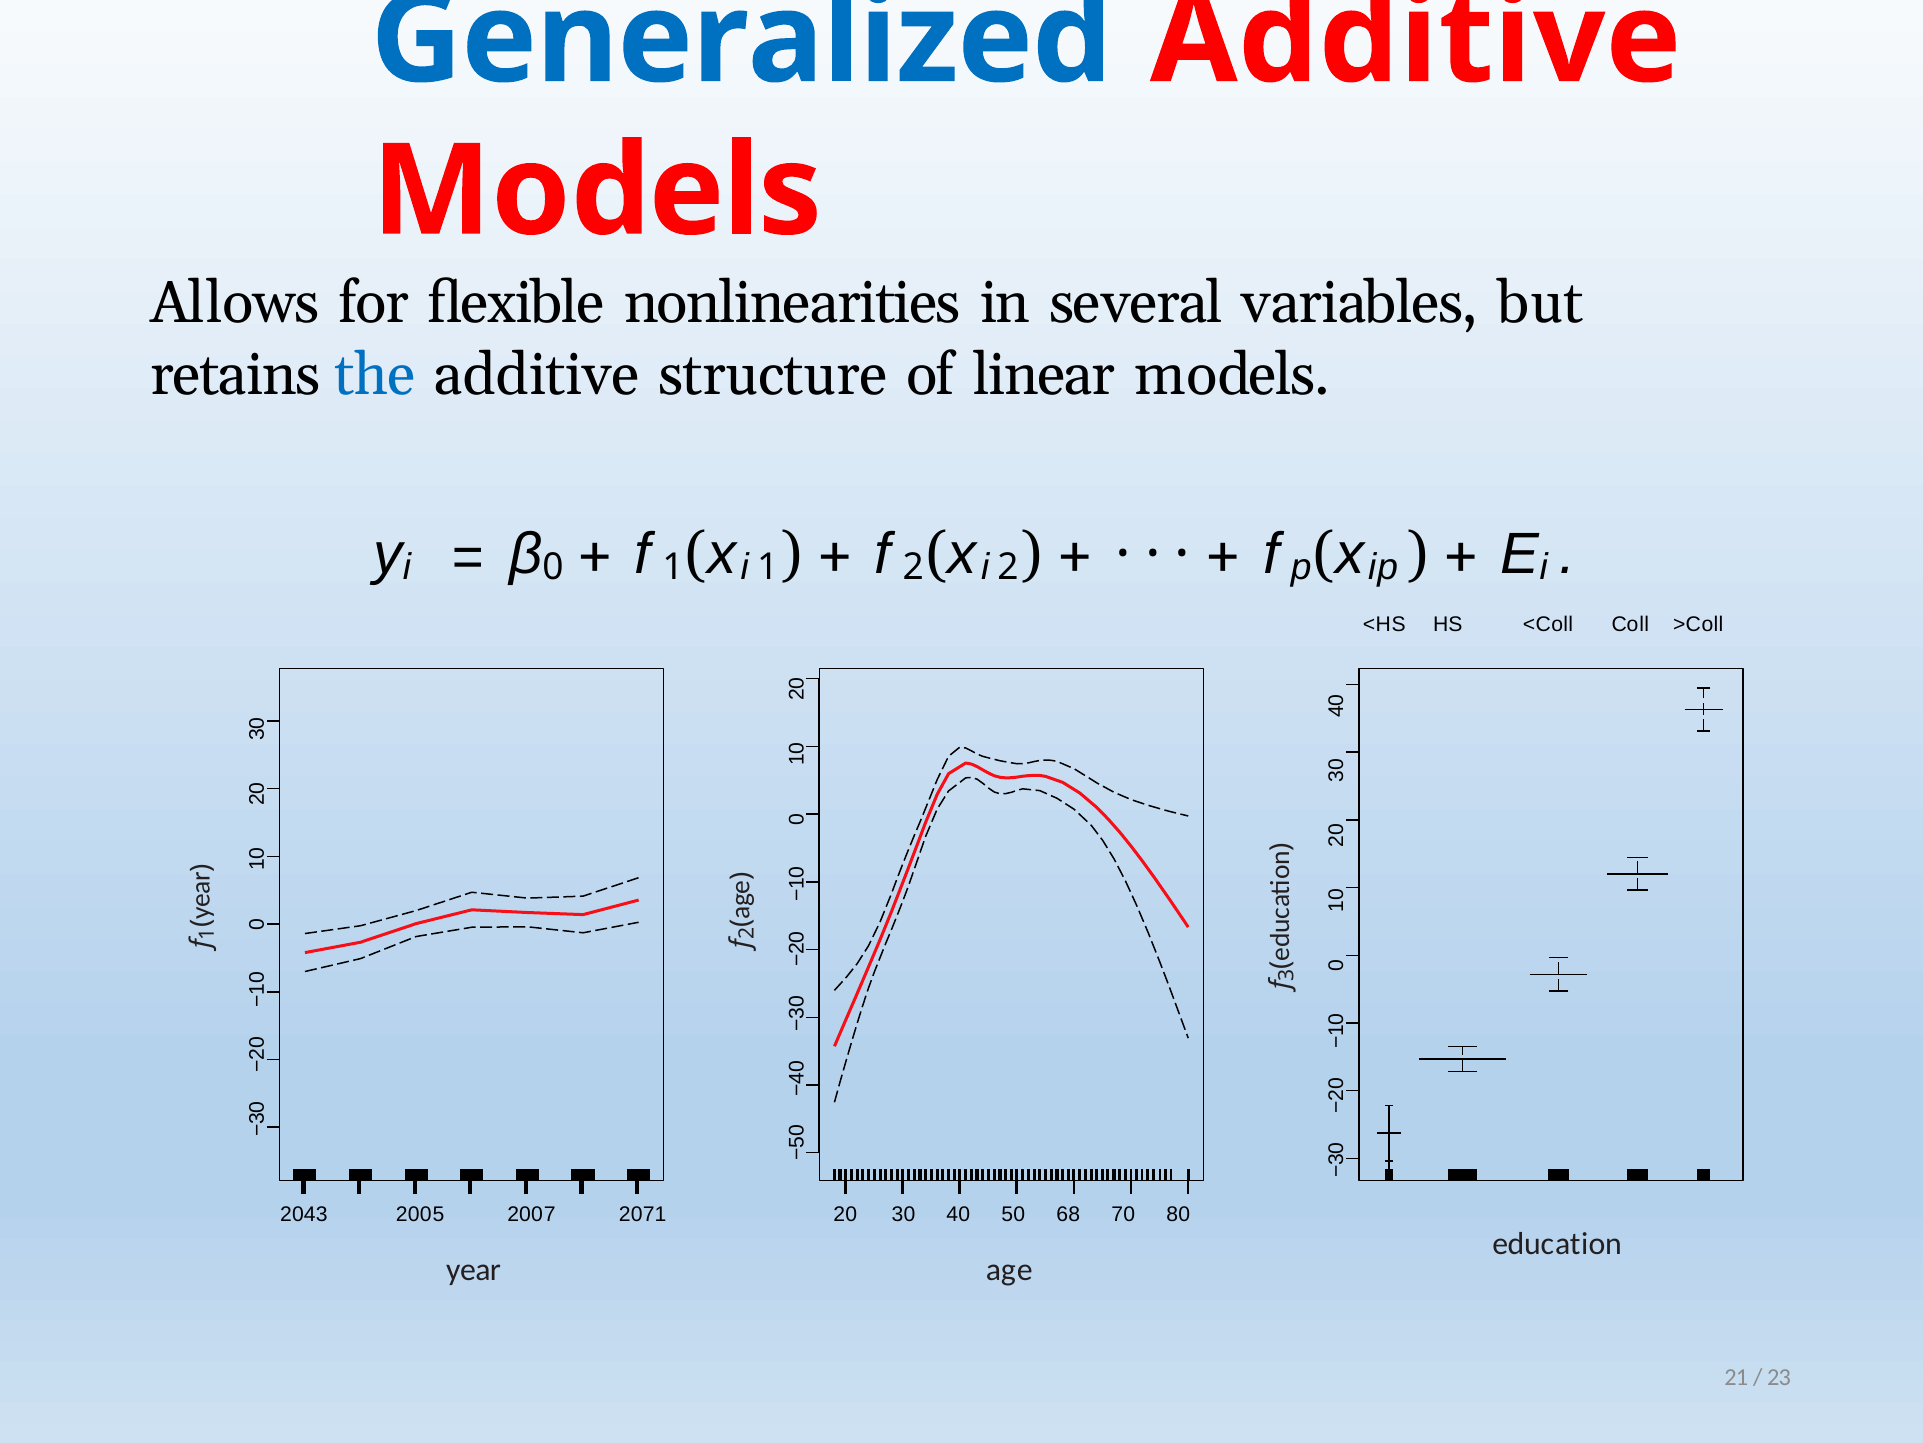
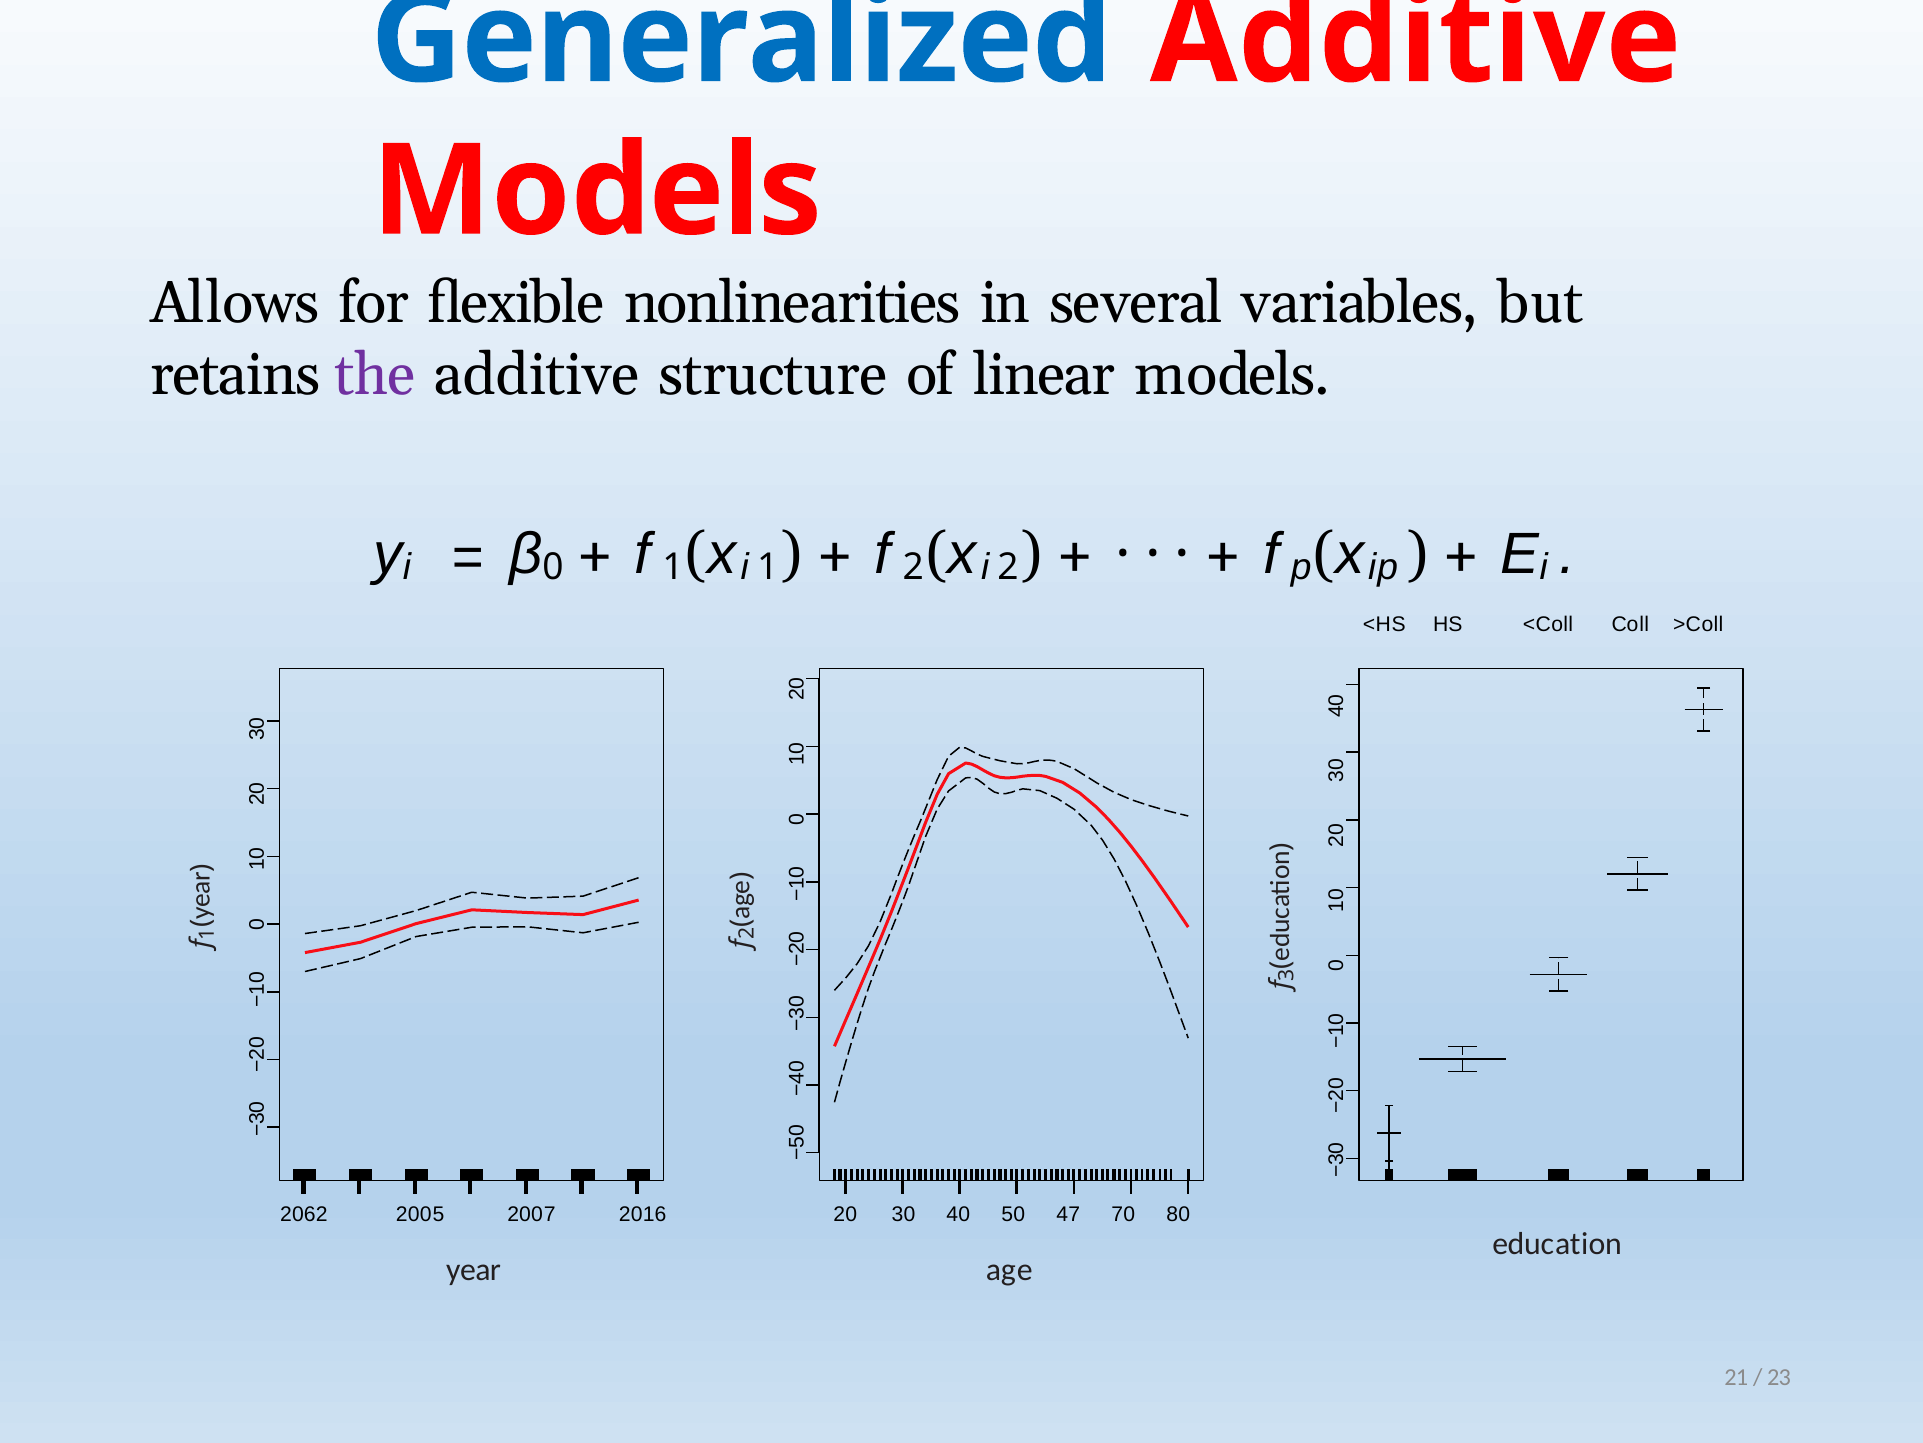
the colour: blue -> purple
2043: 2043 -> 2062
2071: 2071 -> 2016
68: 68 -> 47
